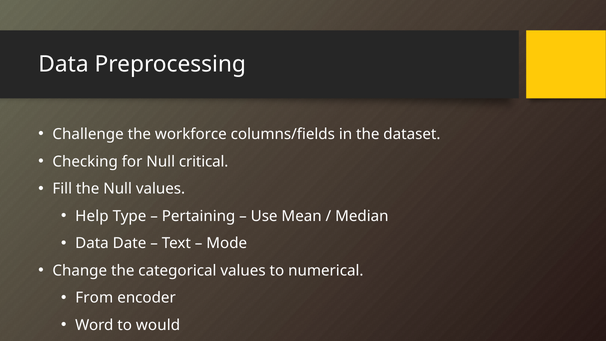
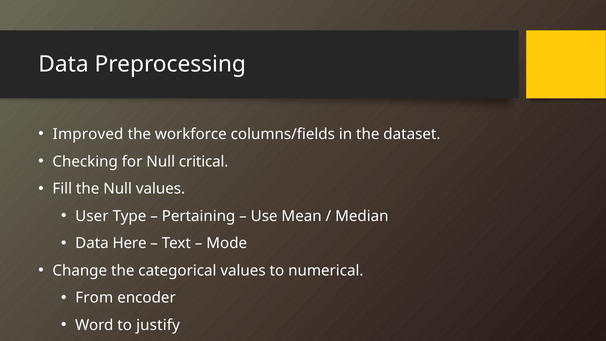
Challenge: Challenge -> Improved
Help: Help -> User
Date: Date -> Here
would: would -> justify
